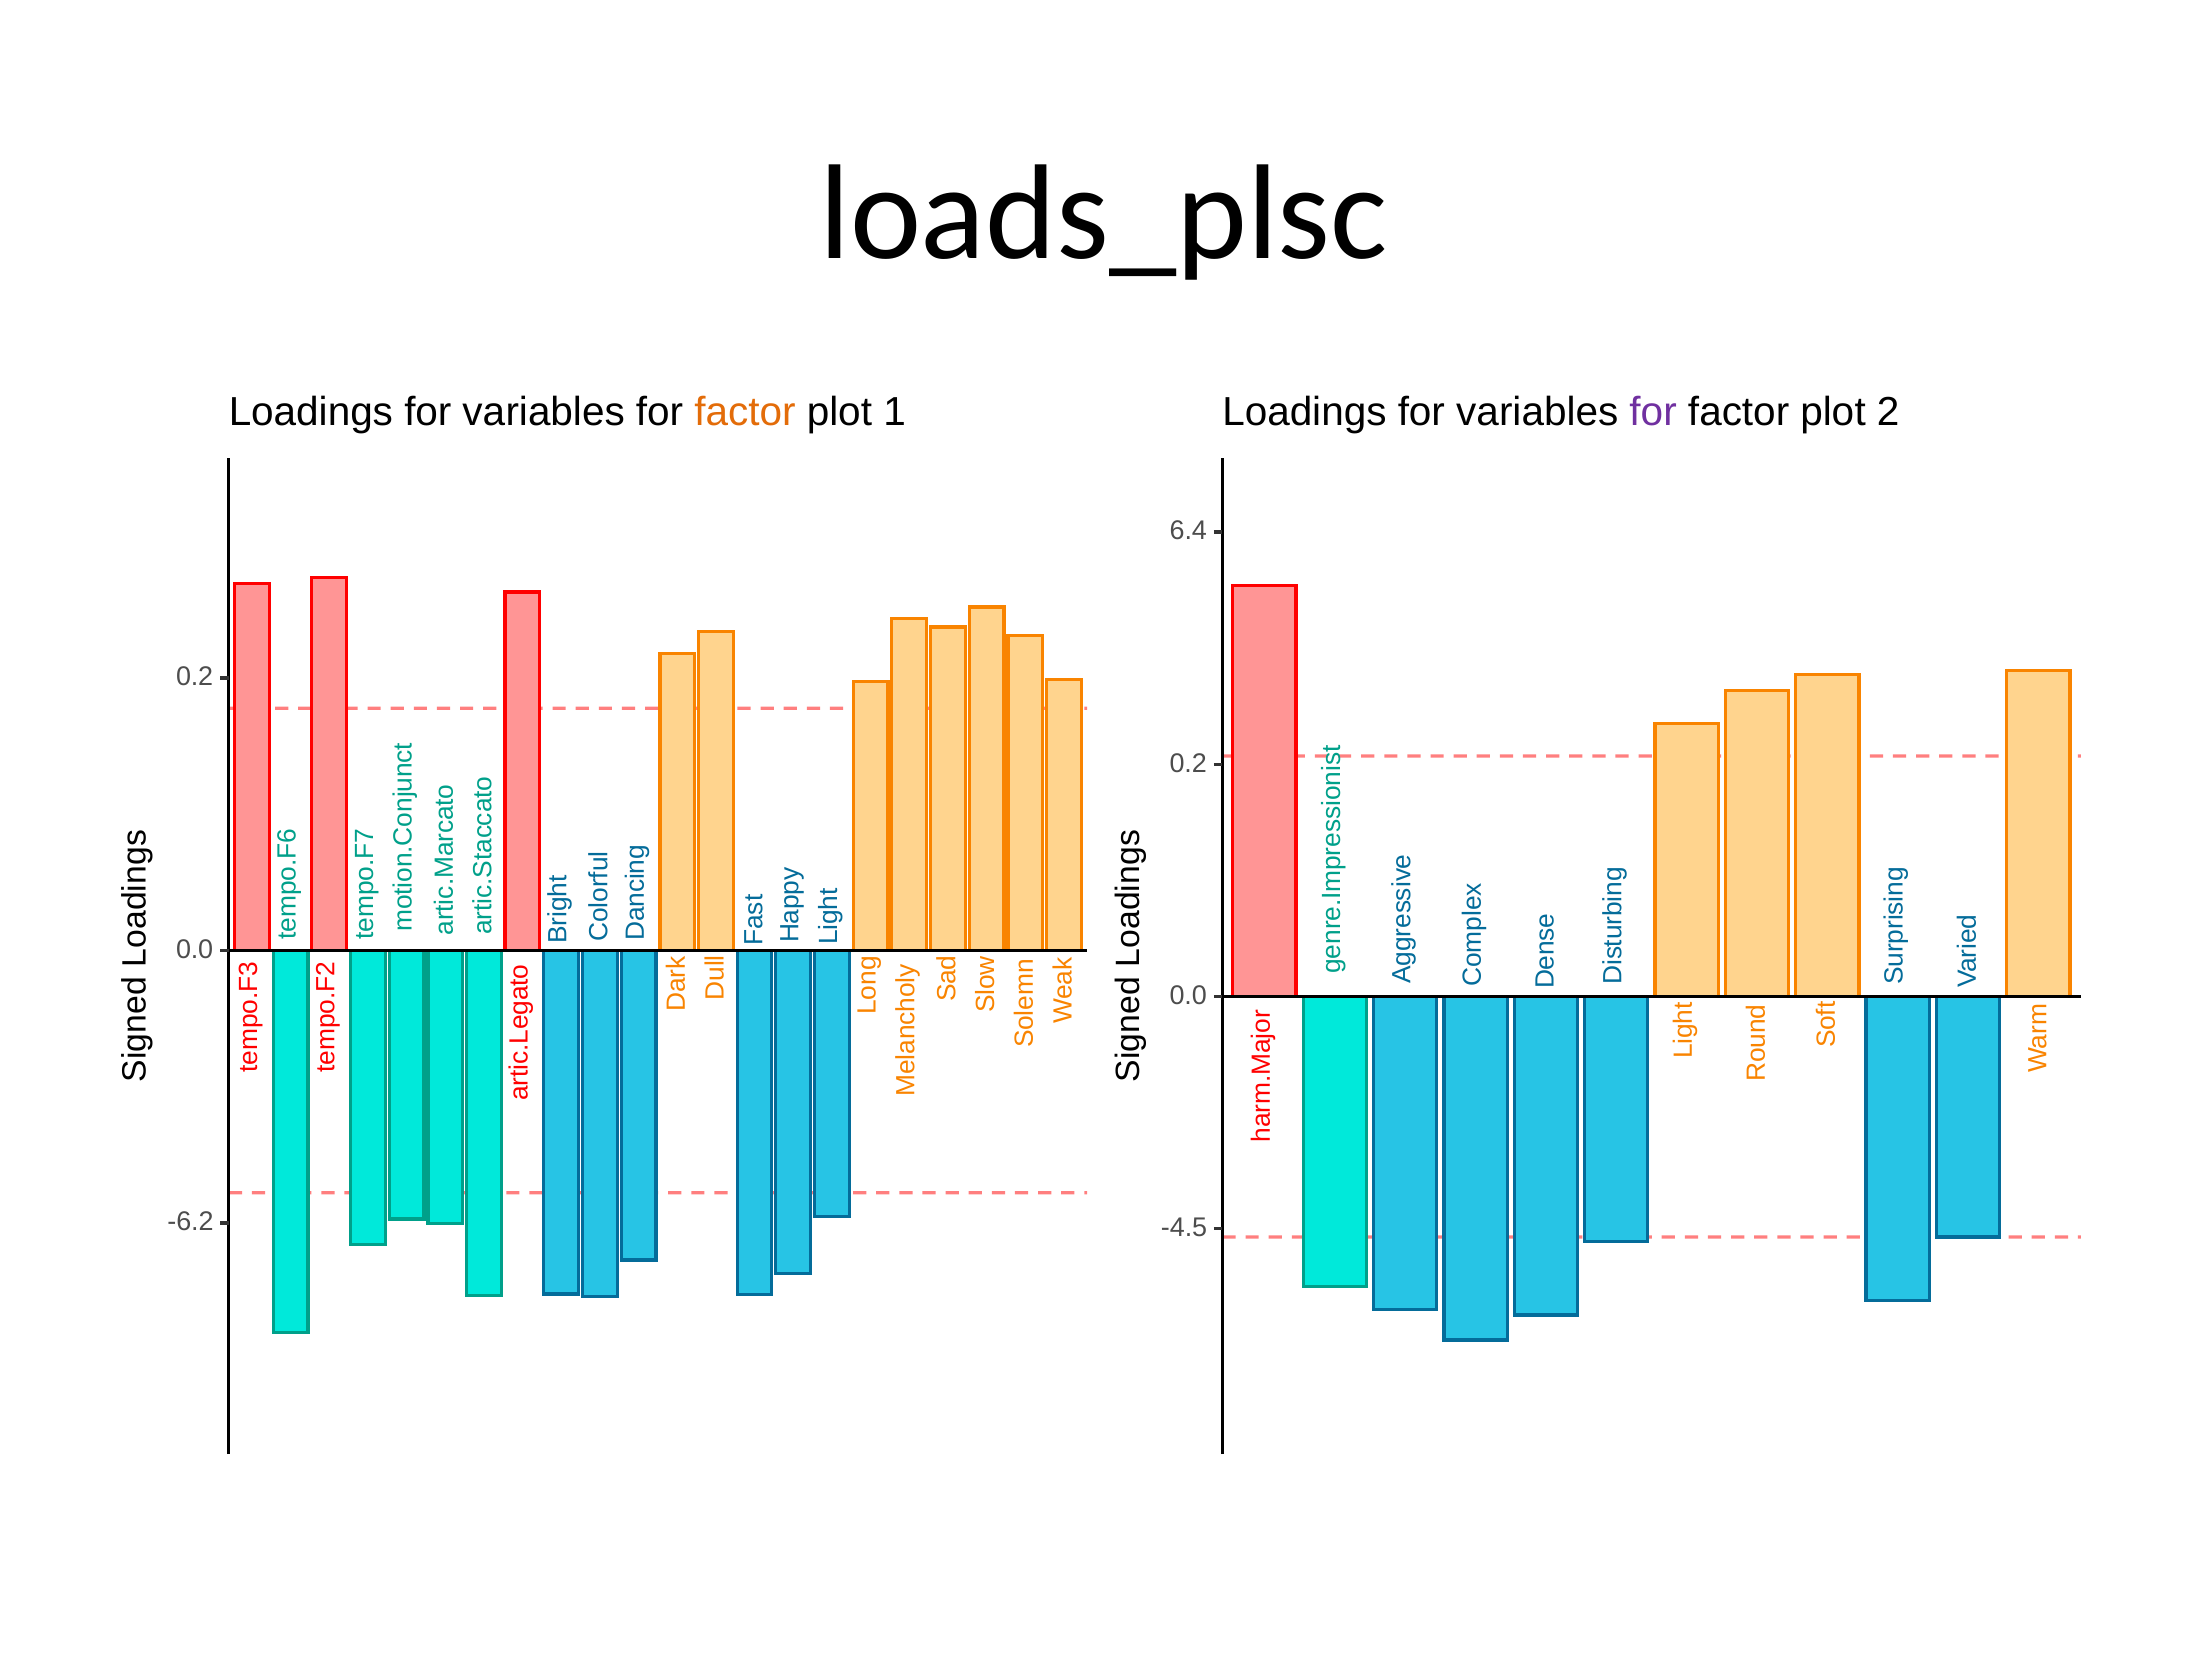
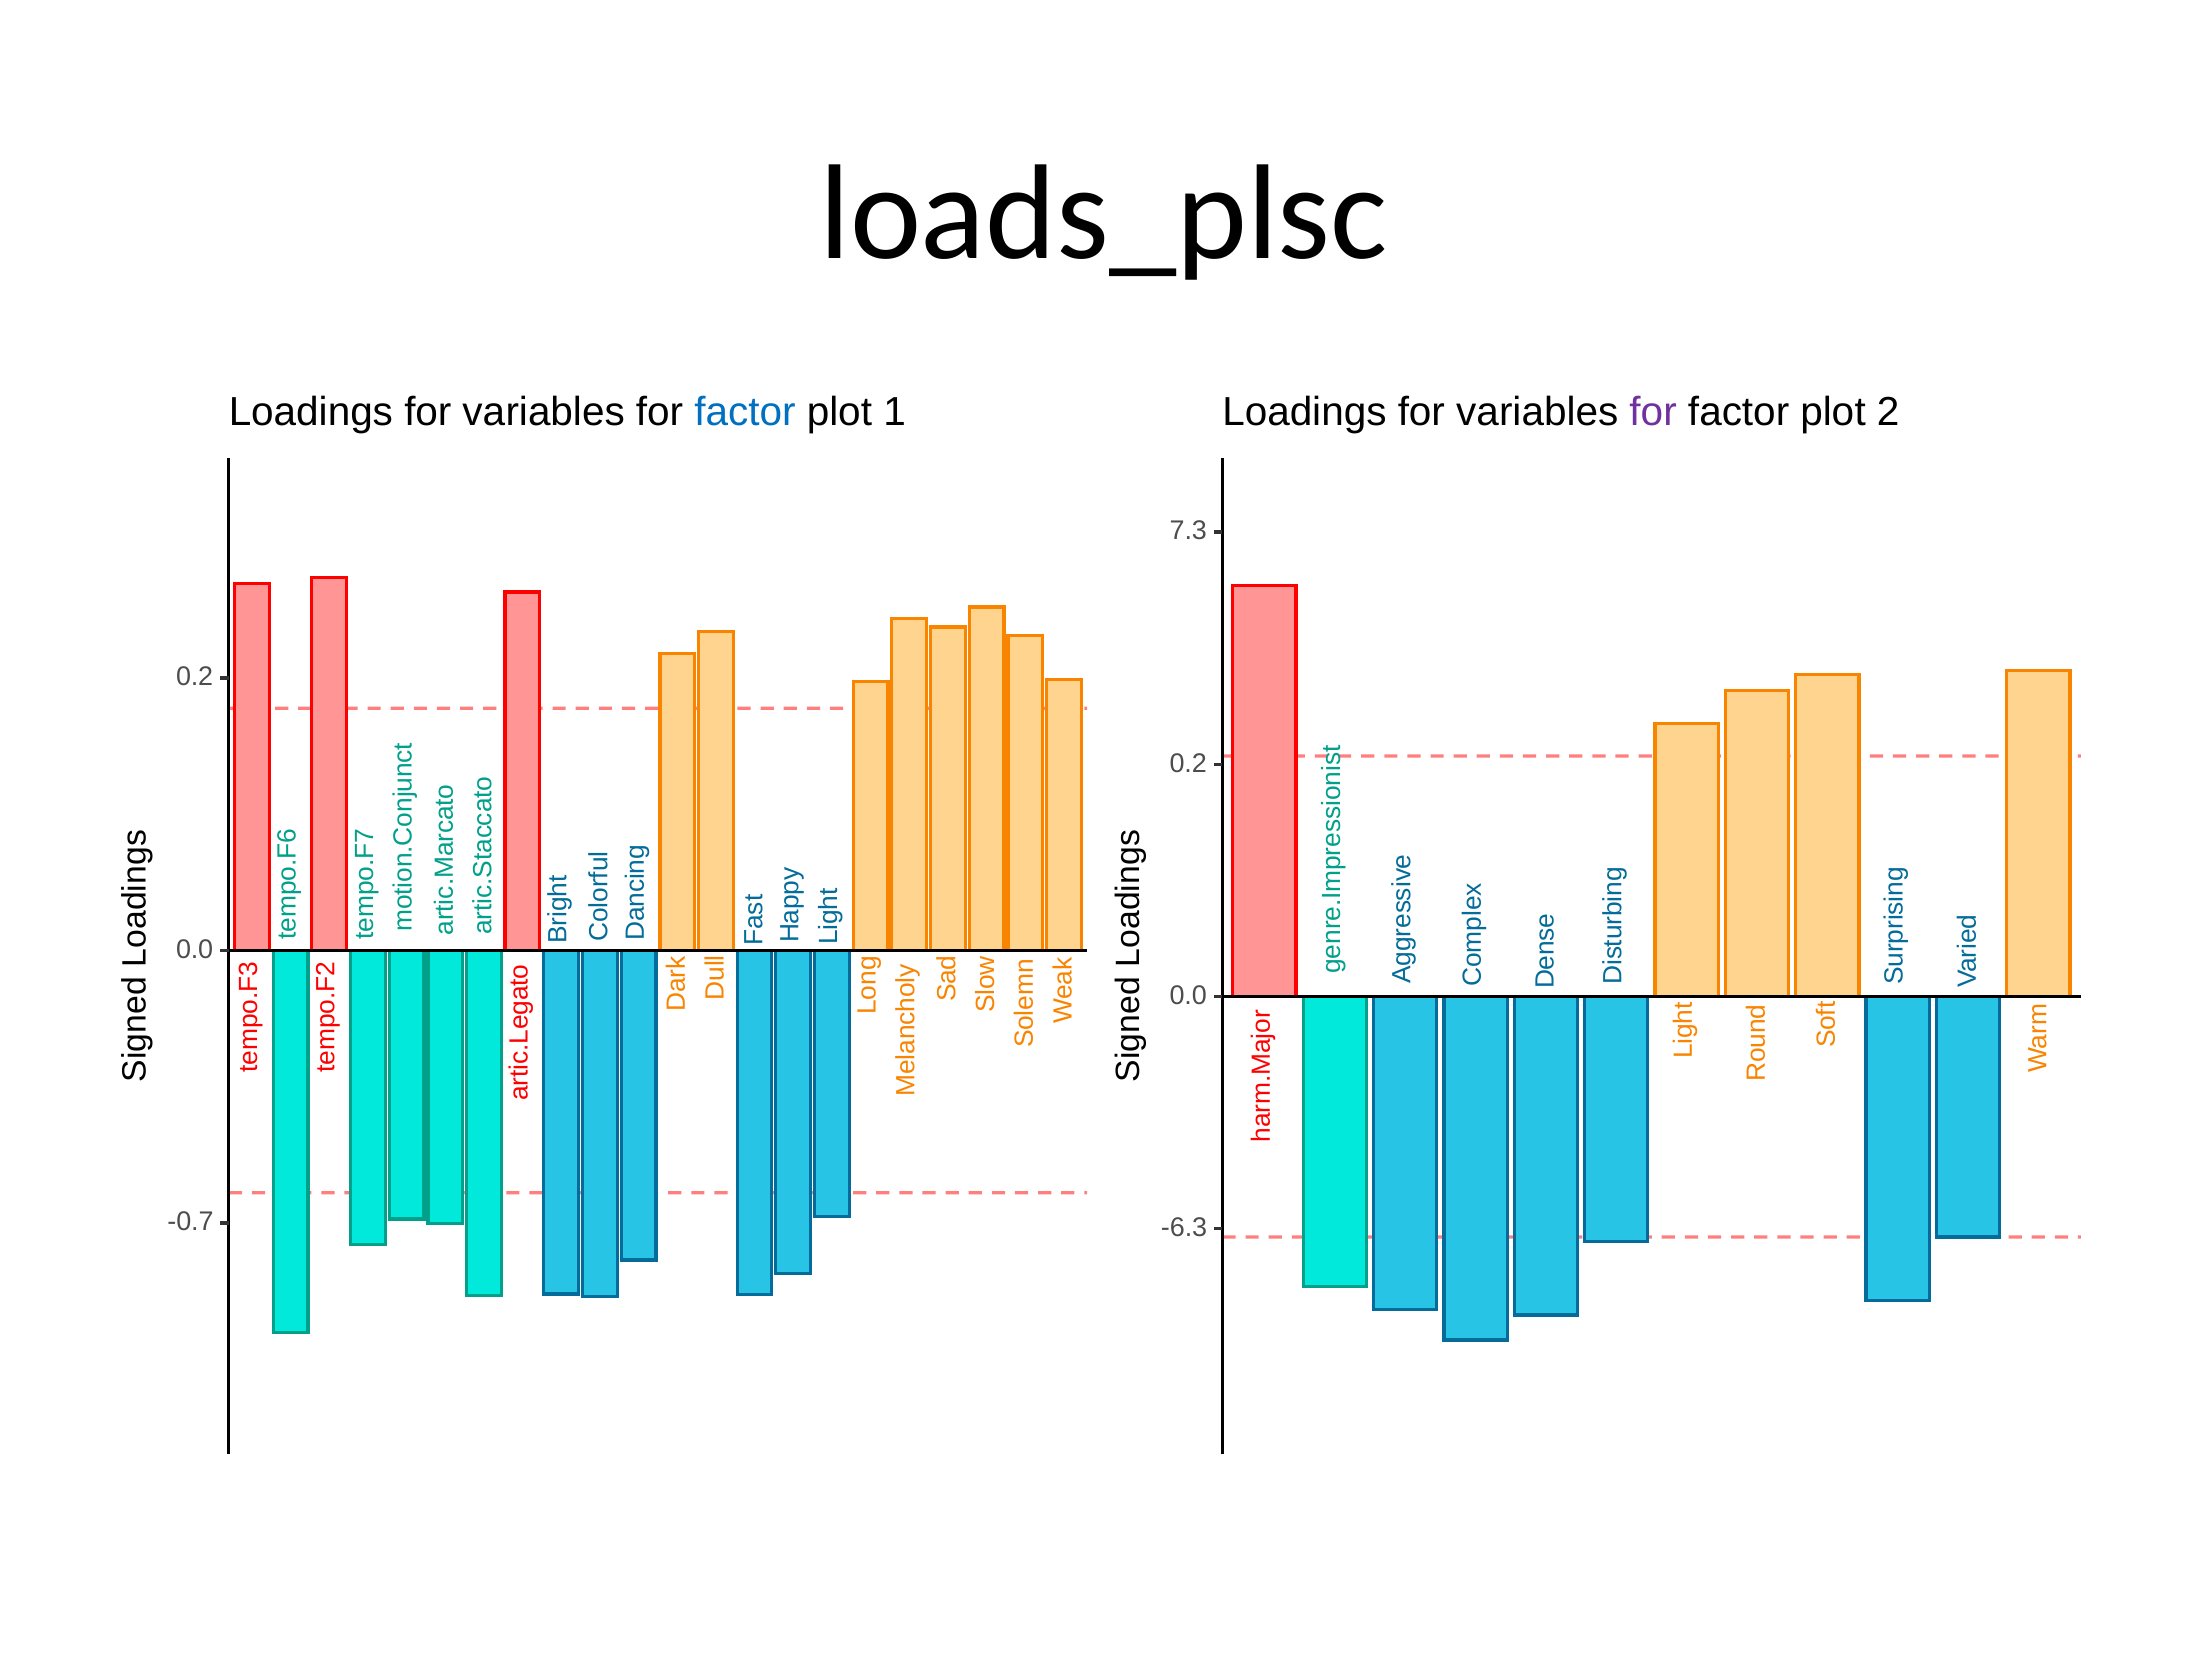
factor at (745, 412) colour: orange -> blue
6.4: 6.4 -> 7.3
-6.2: -6.2 -> -0.7
-4.5: -4.5 -> -6.3
